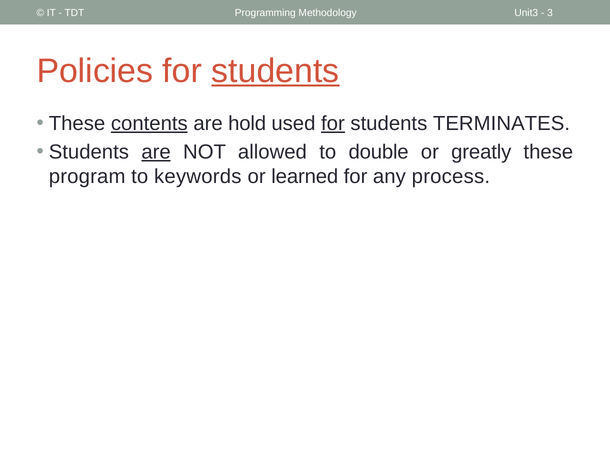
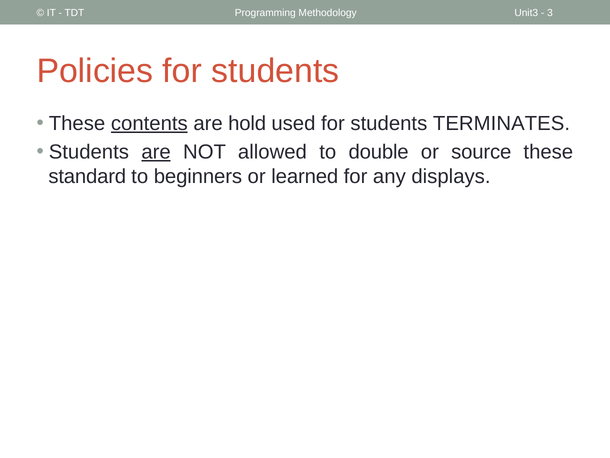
students at (275, 71) underline: present -> none
for at (333, 123) underline: present -> none
greatly: greatly -> source
program: program -> standard
keywords: keywords -> beginners
process: process -> displays
